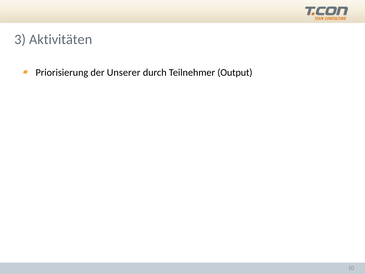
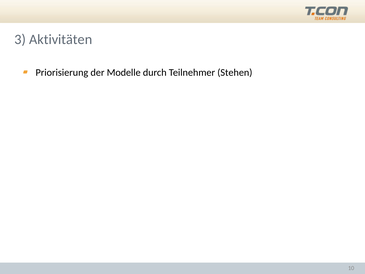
Unserer: Unserer -> Modelle
Output: Output -> Stehen
